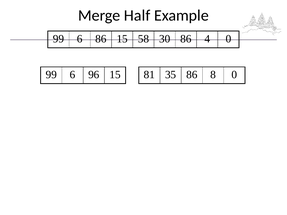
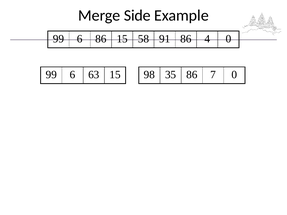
Half: Half -> Side
30: 30 -> 91
96: 96 -> 63
81: 81 -> 98
8: 8 -> 7
